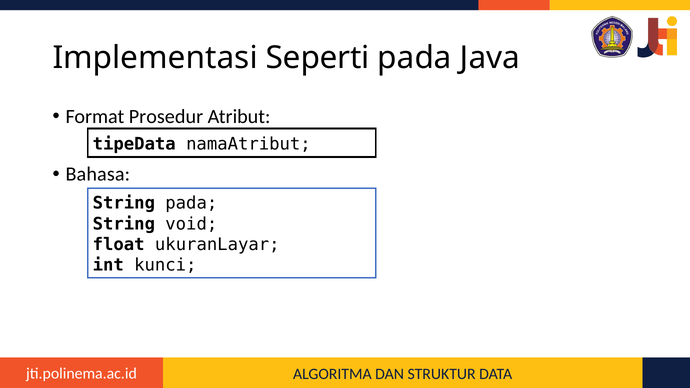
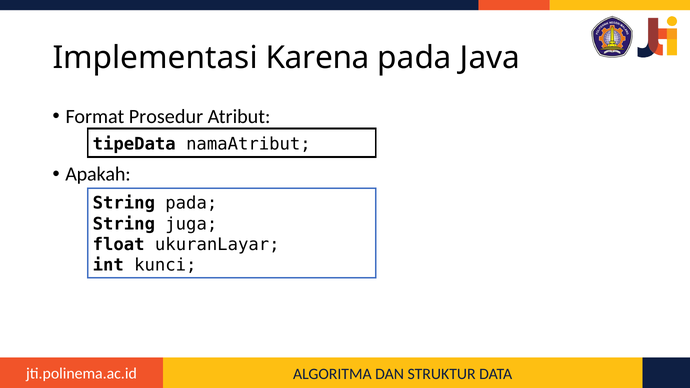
Seperti: Seperti -> Karena
Bahasa: Bahasa -> Apakah
void: void -> juga
